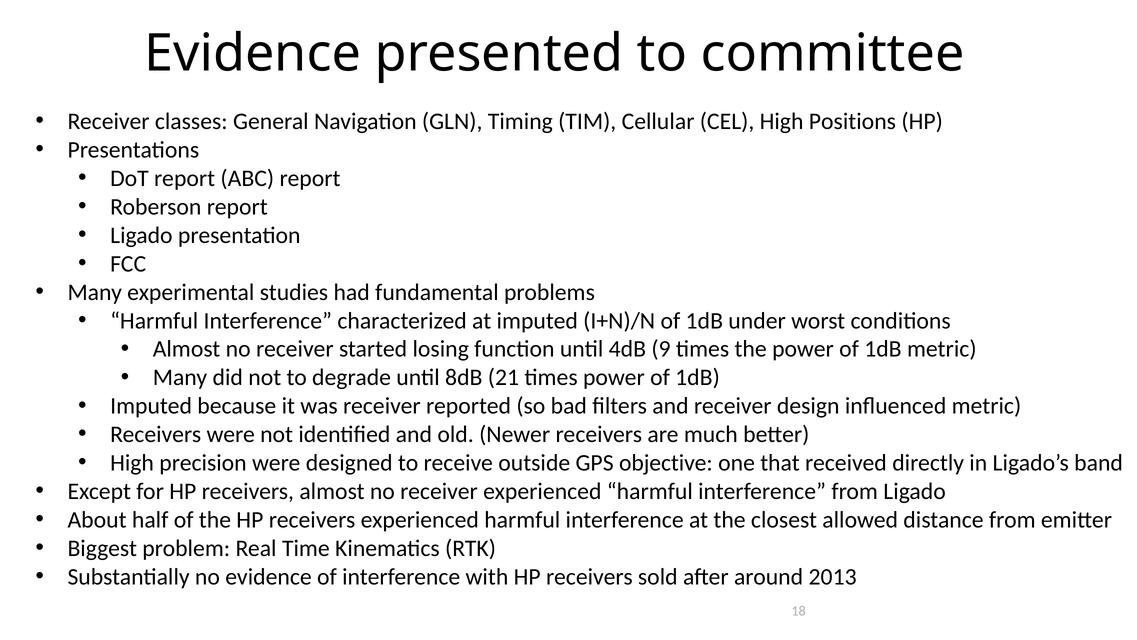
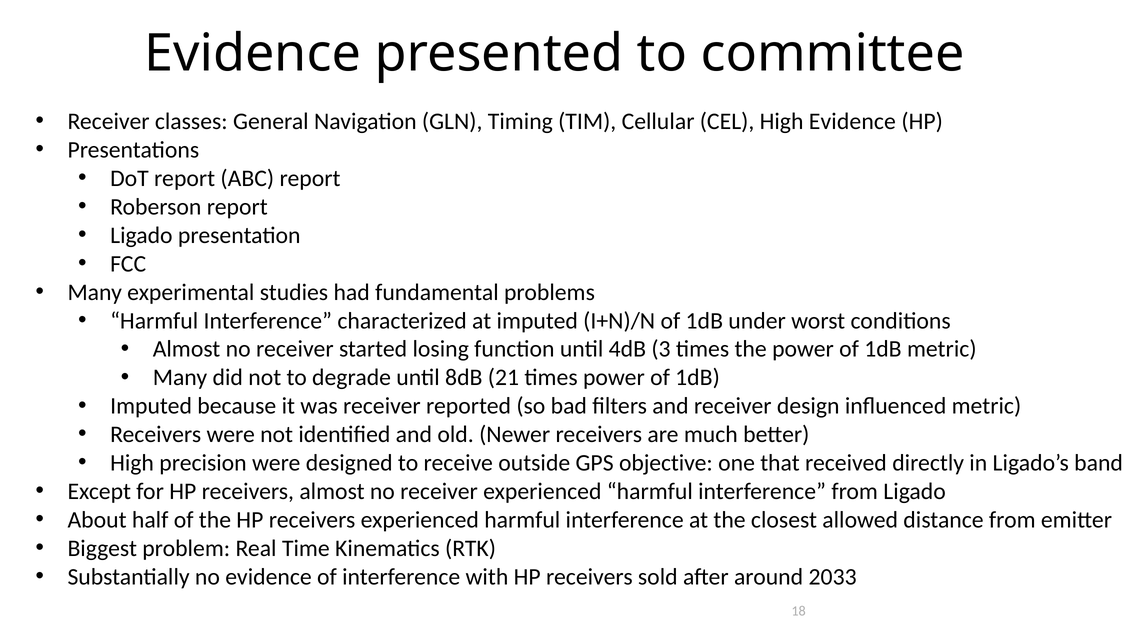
High Positions: Positions -> Evidence
9: 9 -> 3
2013: 2013 -> 2033
